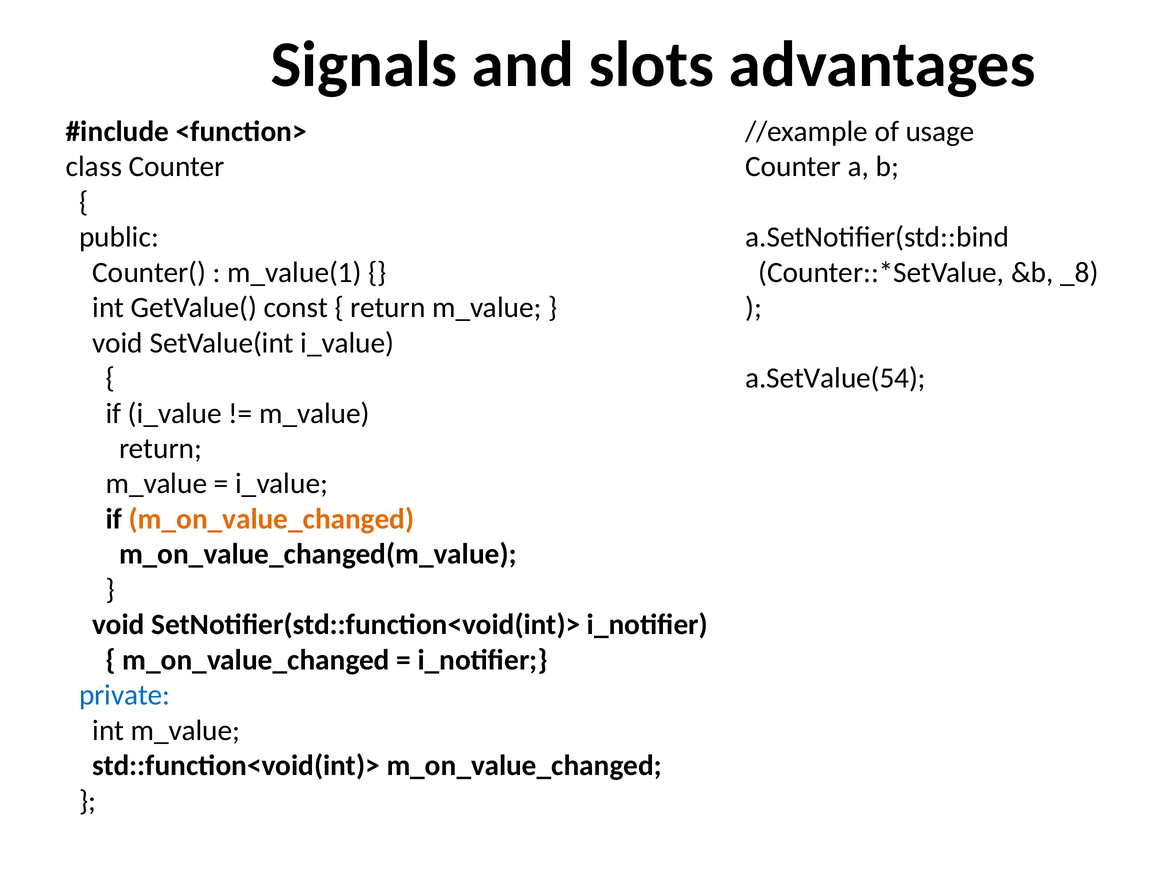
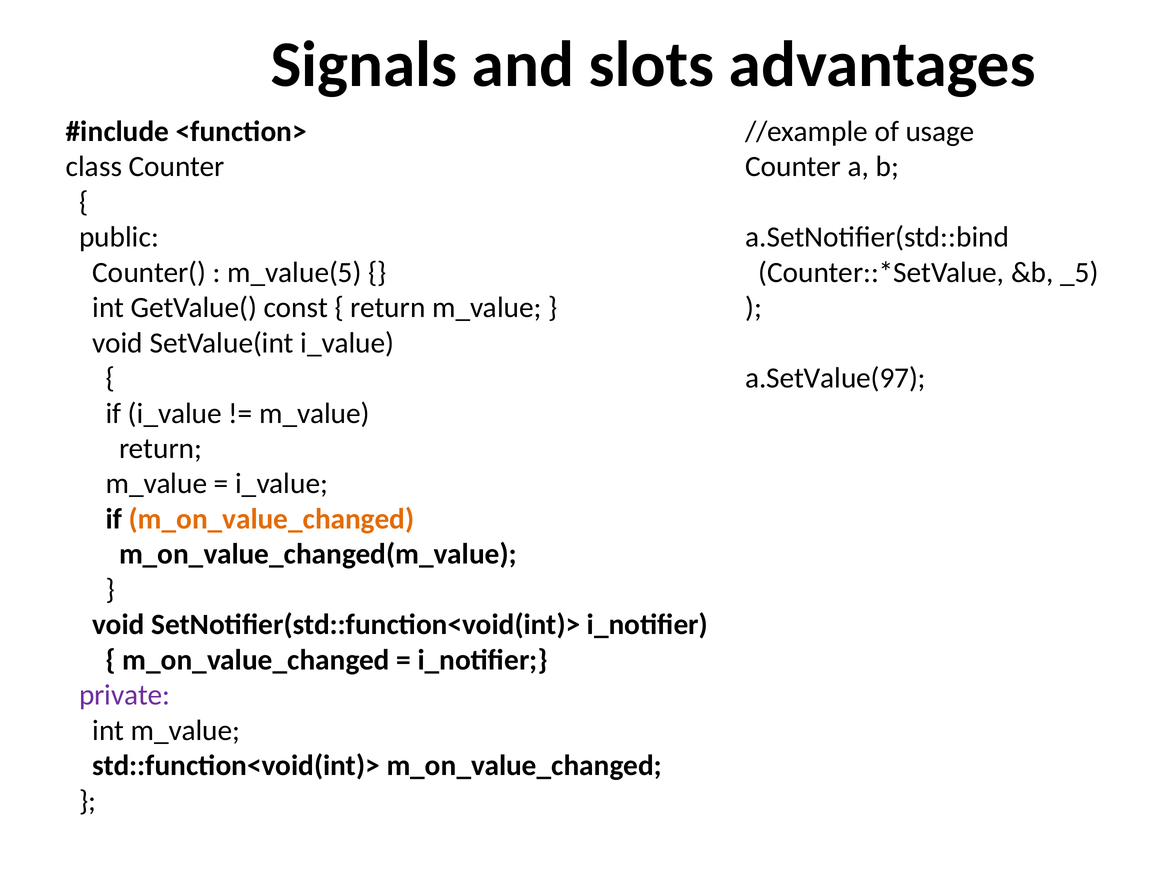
m_value(1: m_value(1 -> m_value(5
_8: _8 -> _5
a.SetValue(54: a.SetValue(54 -> a.SetValue(97
private colour: blue -> purple
